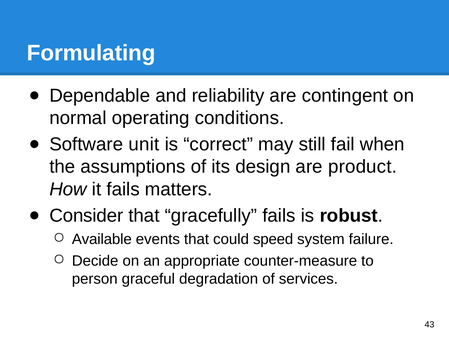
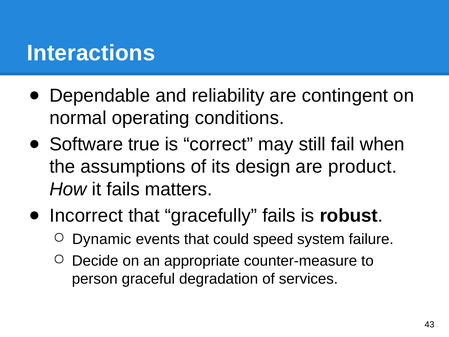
Formulating: Formulating -> Interactions
unit: unit -> true
Consider: Consider -> Incorrect
Available: Available -> Dynamic
